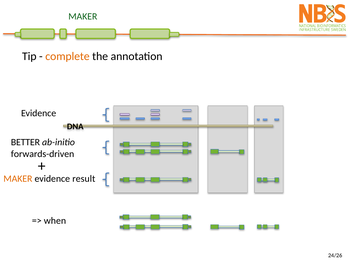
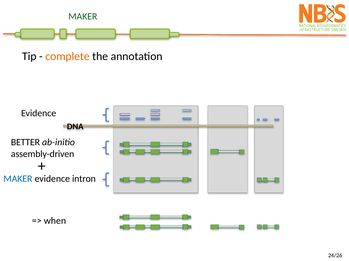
forwards-driven: forwards-driven -> assembly-driven
MAKER at (18, 179) colour: orange -> blue
result: result -> intron
